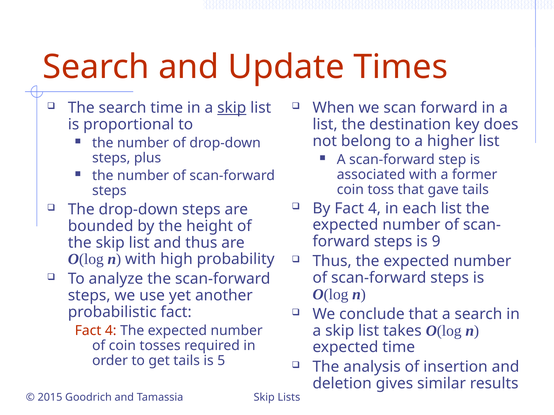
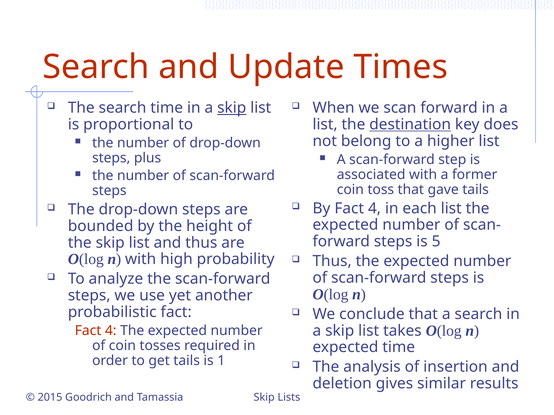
destination underline: none -> present
9: 9 -> 5
5: 5 -> 1
